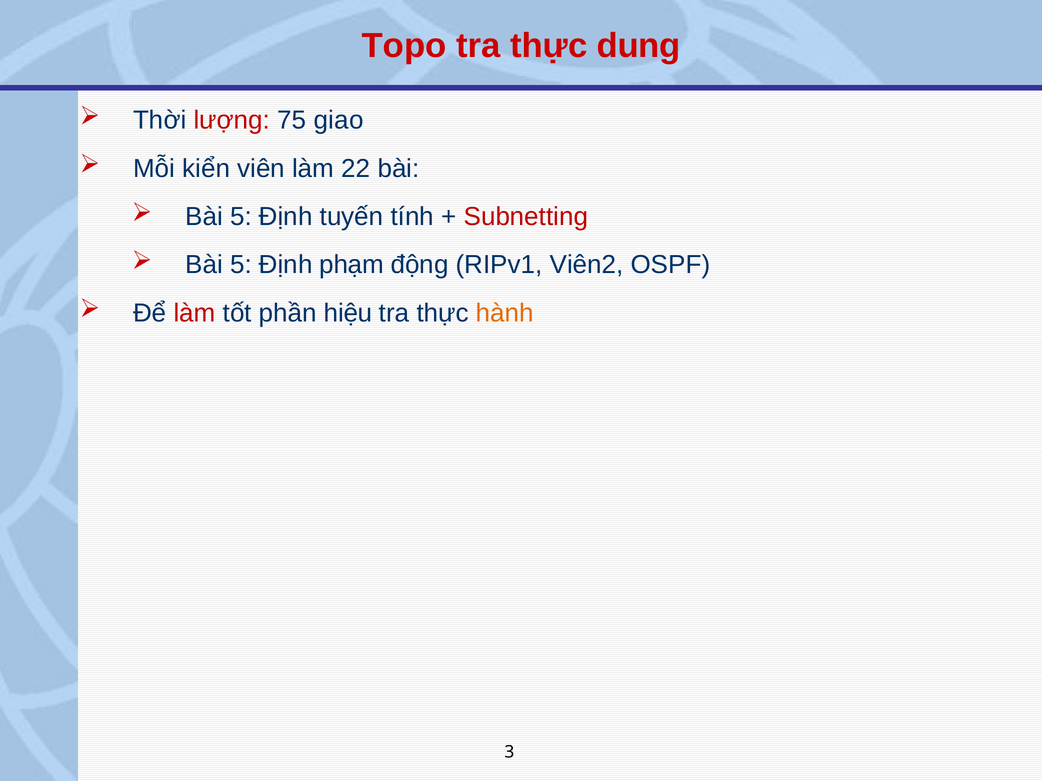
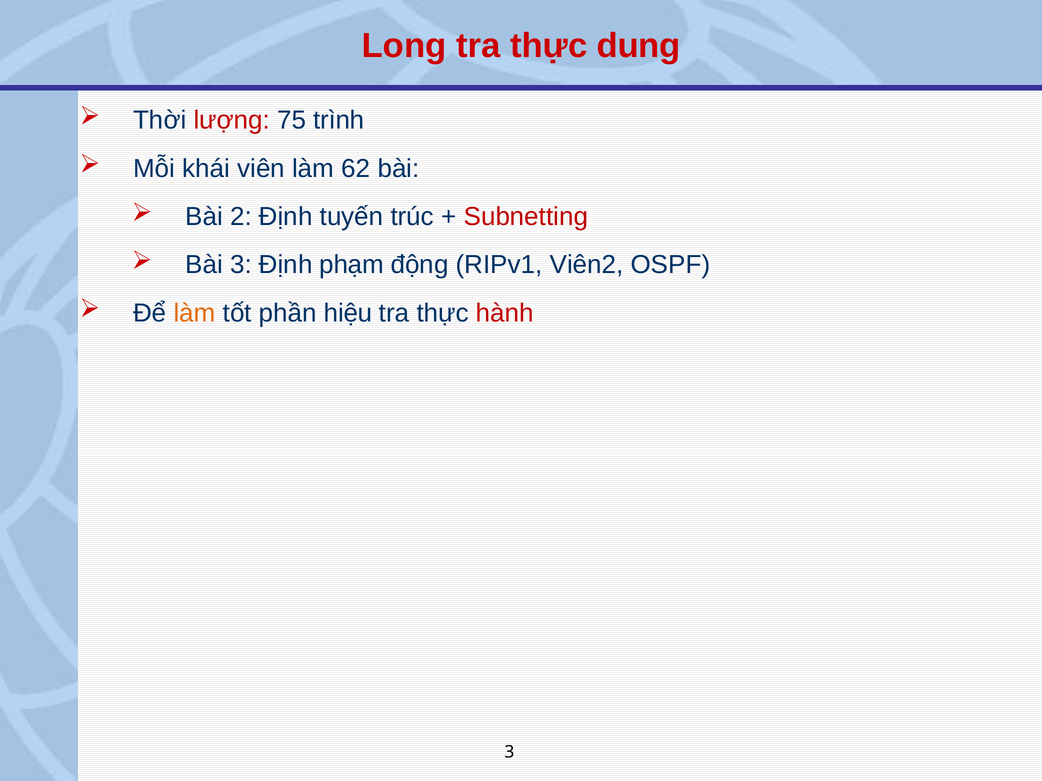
Topo: Topo -> Long
giao: giao -> trình
kiển: kiển -> khái
22: 22 -> 62
5 at (241, 217): 5 -> 2
tính: tính -> trúc
5 at (241, 265): 5 -> 3
làm at (195, 313) colour: red -> orange
hành colour: orange -> red
